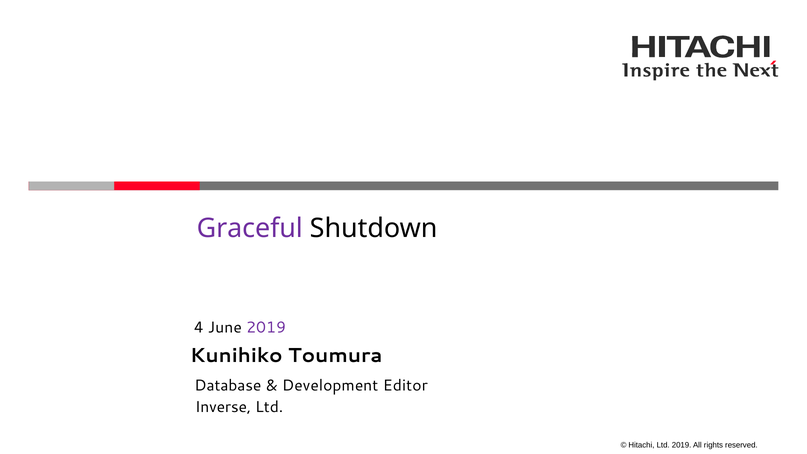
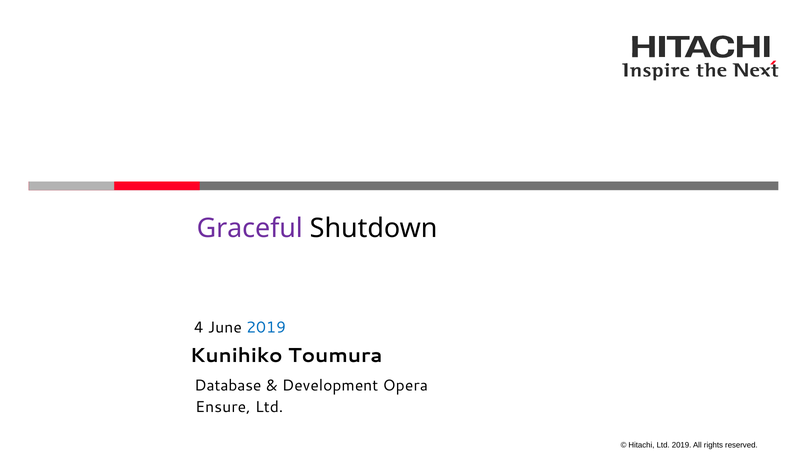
2019 at (266, 327) colour: purple -> blue
Editor: Editor -> Opera
Inverse: Inverse -> Ensure
